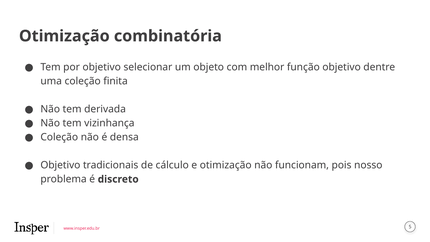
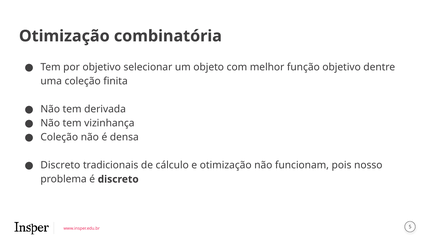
Objetivo at (60, 165): Objetivo -> Discreto
